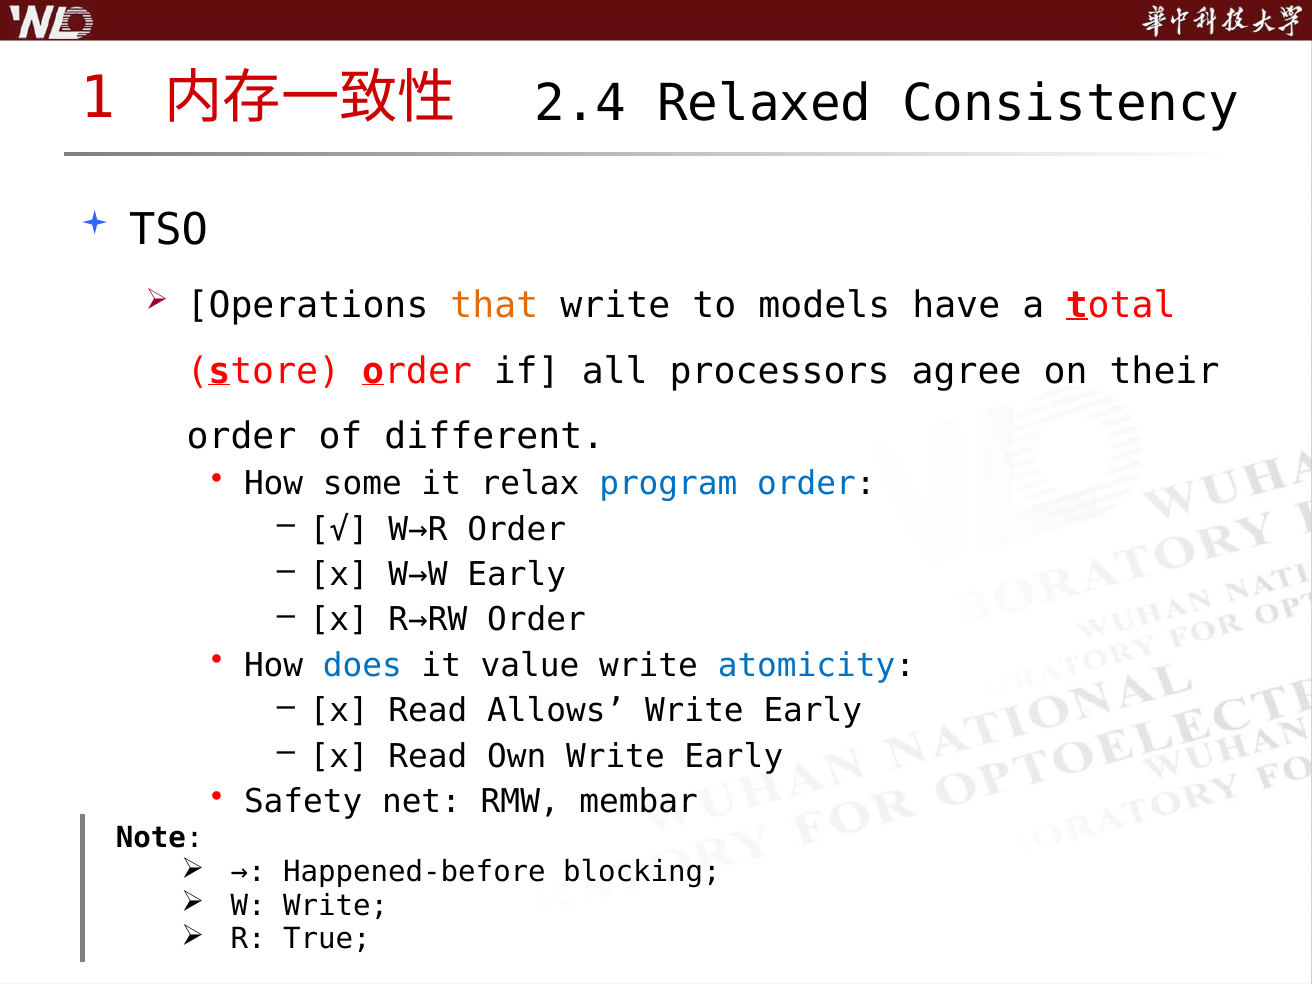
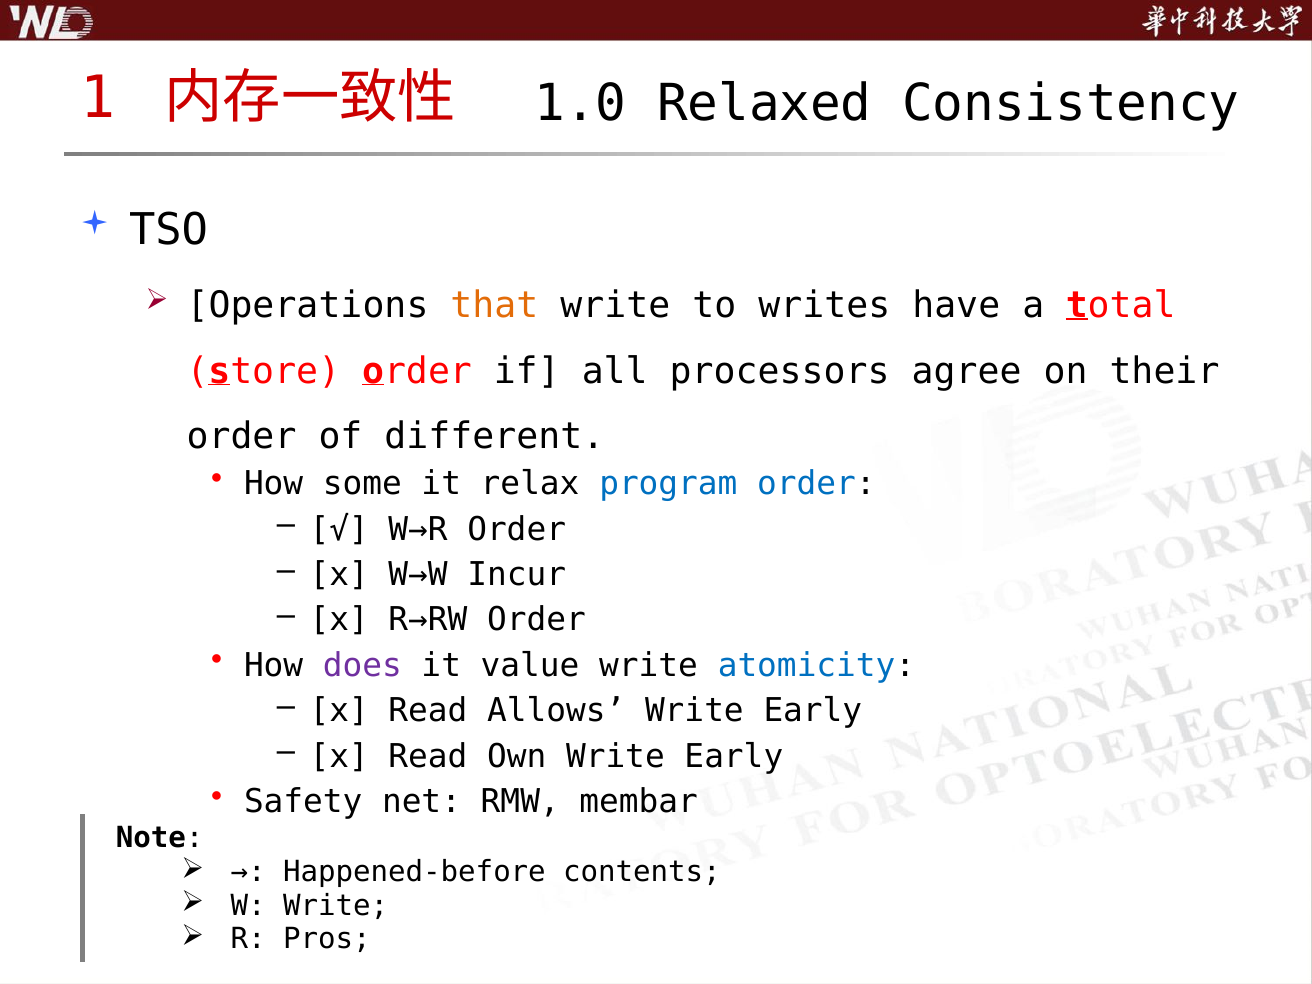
2.4: 2.4 -> 1.0
models: models -> writes
W→W Early: Early -> Incur
does colour: blue -> purple
blocking: blocking -> contents
True: True -> Pros
